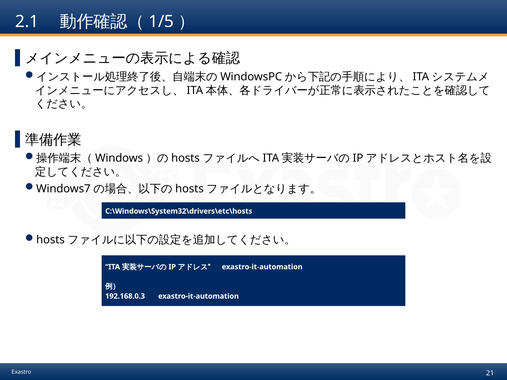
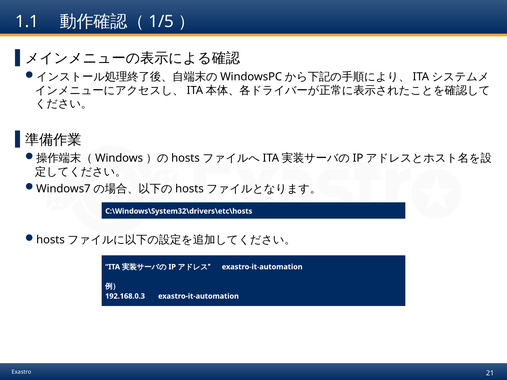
2.1: 2.1 -> 1.1
